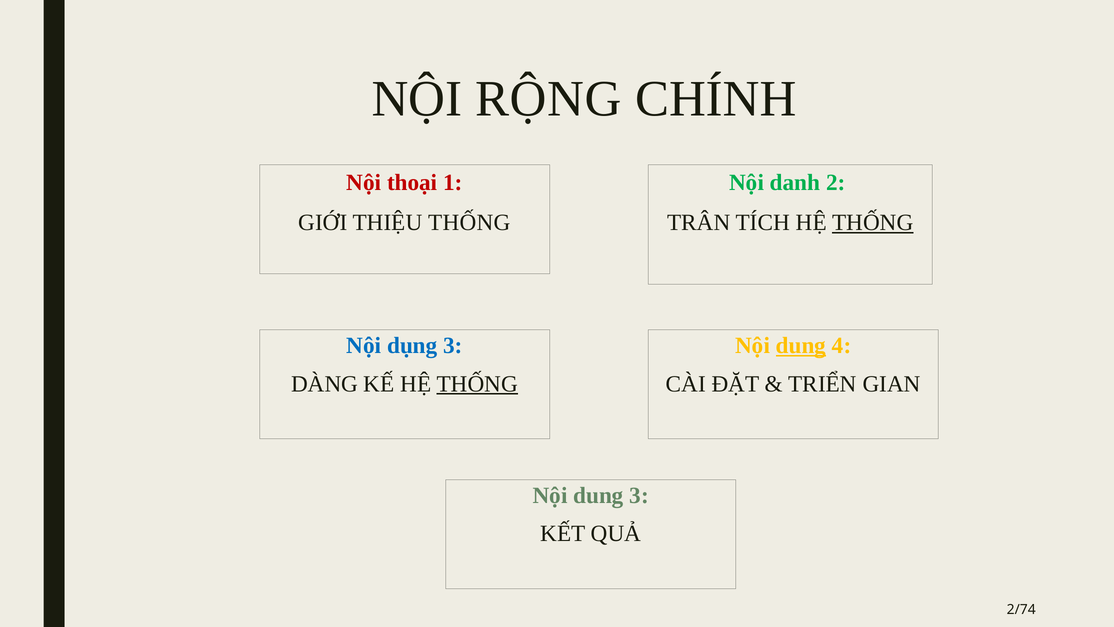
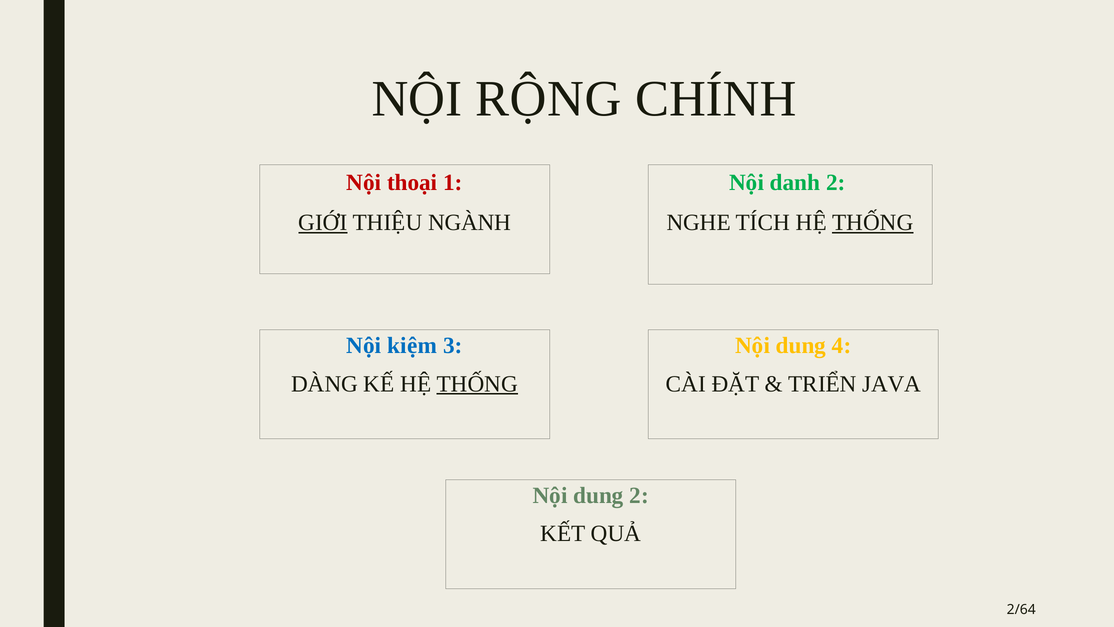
GIỚI underline: none -> present
THIỆU THỐNG: THỐNG -> NGÀNH
TRÂN: TRÂN -> NGHE
dụng: dụng -> kiệm
dung at (801, 345) underline: present -> none
GIAN: GIAN -> JAVA
dung 3: 3 -> 2
2/74: 2/74 -> 2/64
